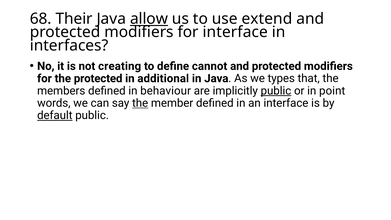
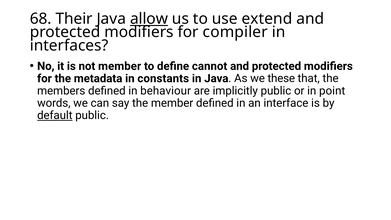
for interface: interface -> compiler
not creating: creating -> member
the protected: protected -> metadata
additional: additional -> constants
types: types -> these
public at (276, 91) underline: present -> none
the at (140, 103) underline: present -> none
